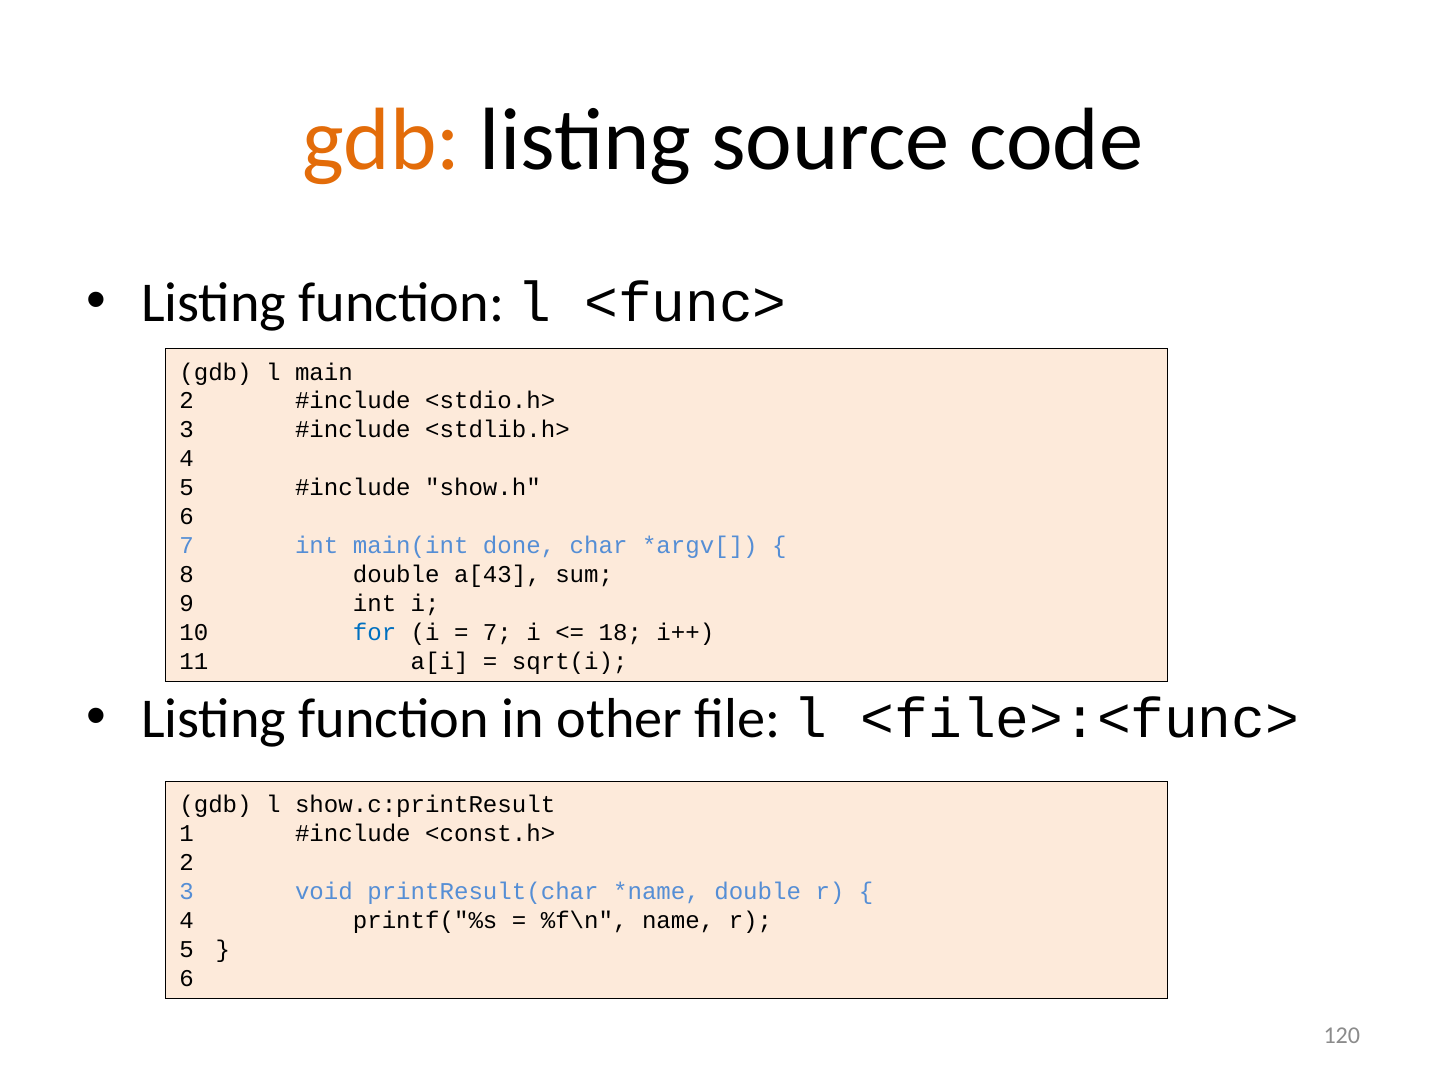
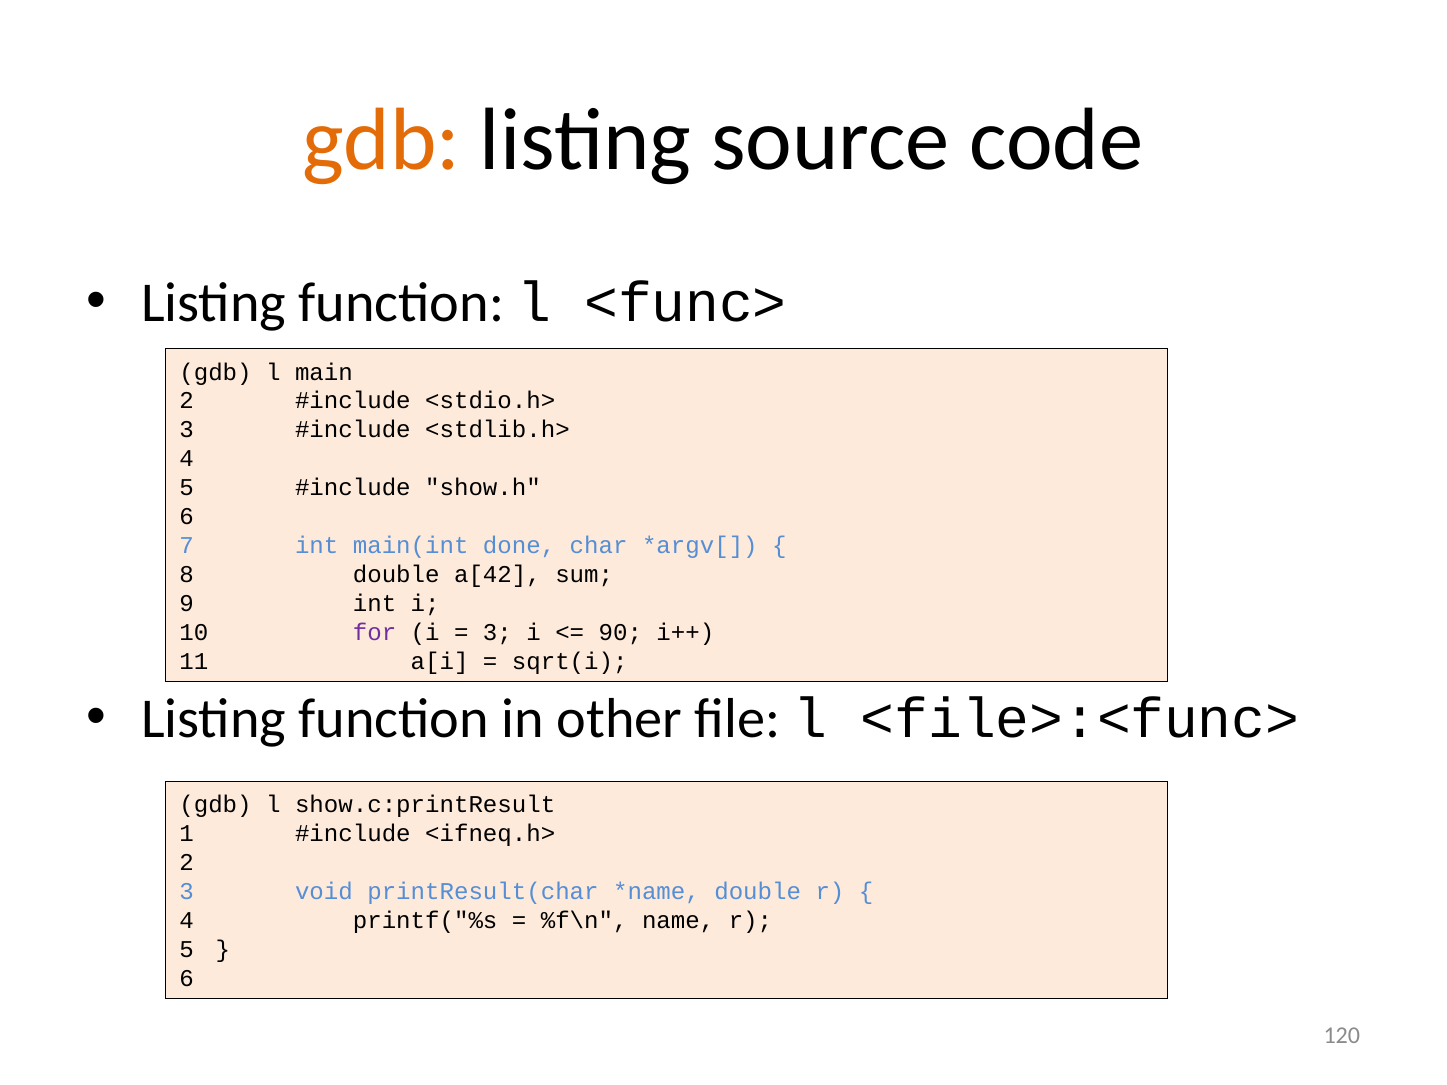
a[43: a[43 -> a[42
for colour: blue -> purple
7 at (497, 633): 7 -> 3
18: 18 -> 90
<const.h>: <const.h> -> <ifneq.h>
